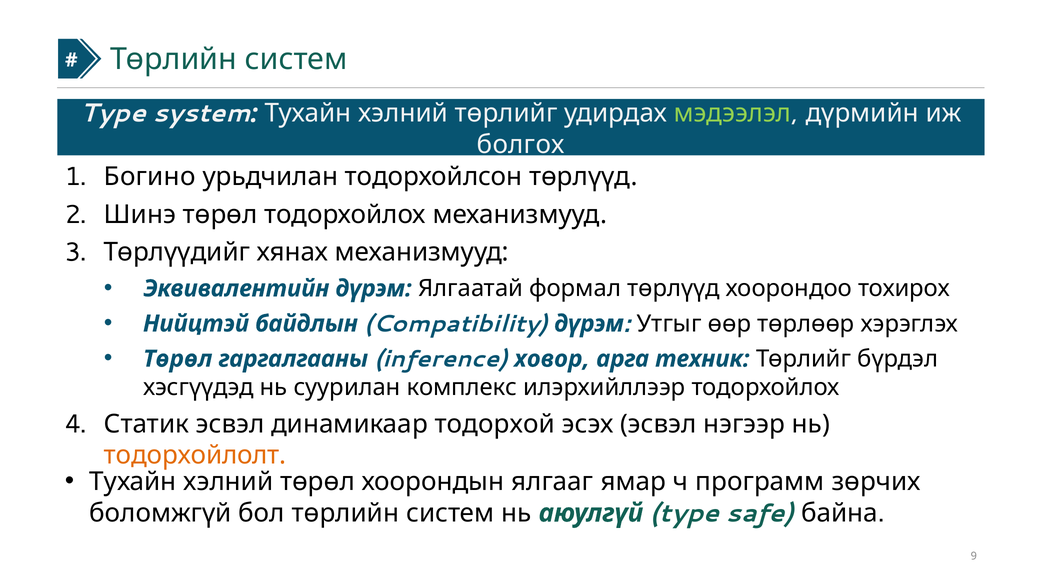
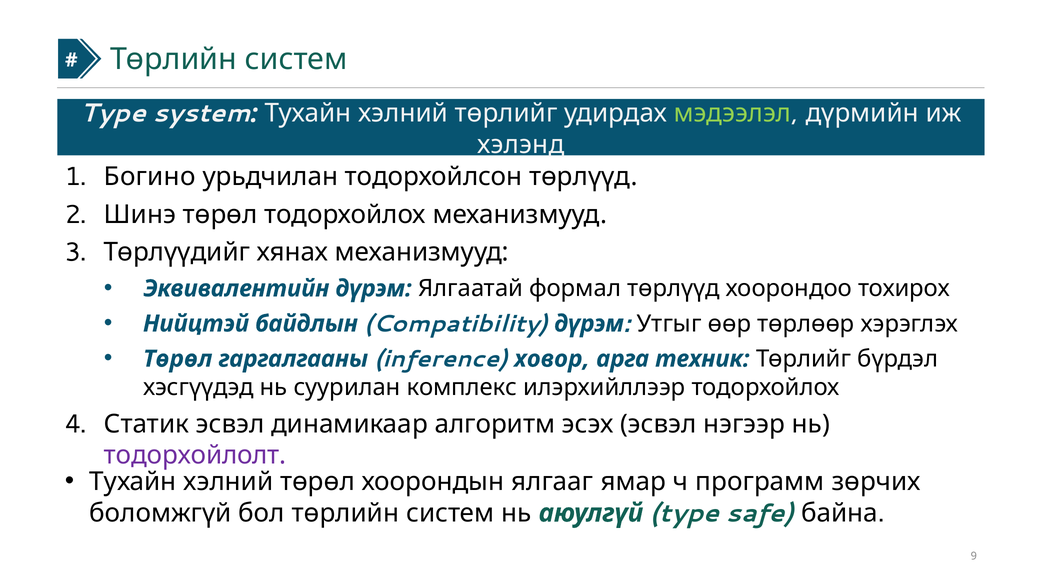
болгох: болгох -> хэлэнд
тодорхой: тодорхой -> алгоритм
тодорхойлолт colour: orange -> purple
